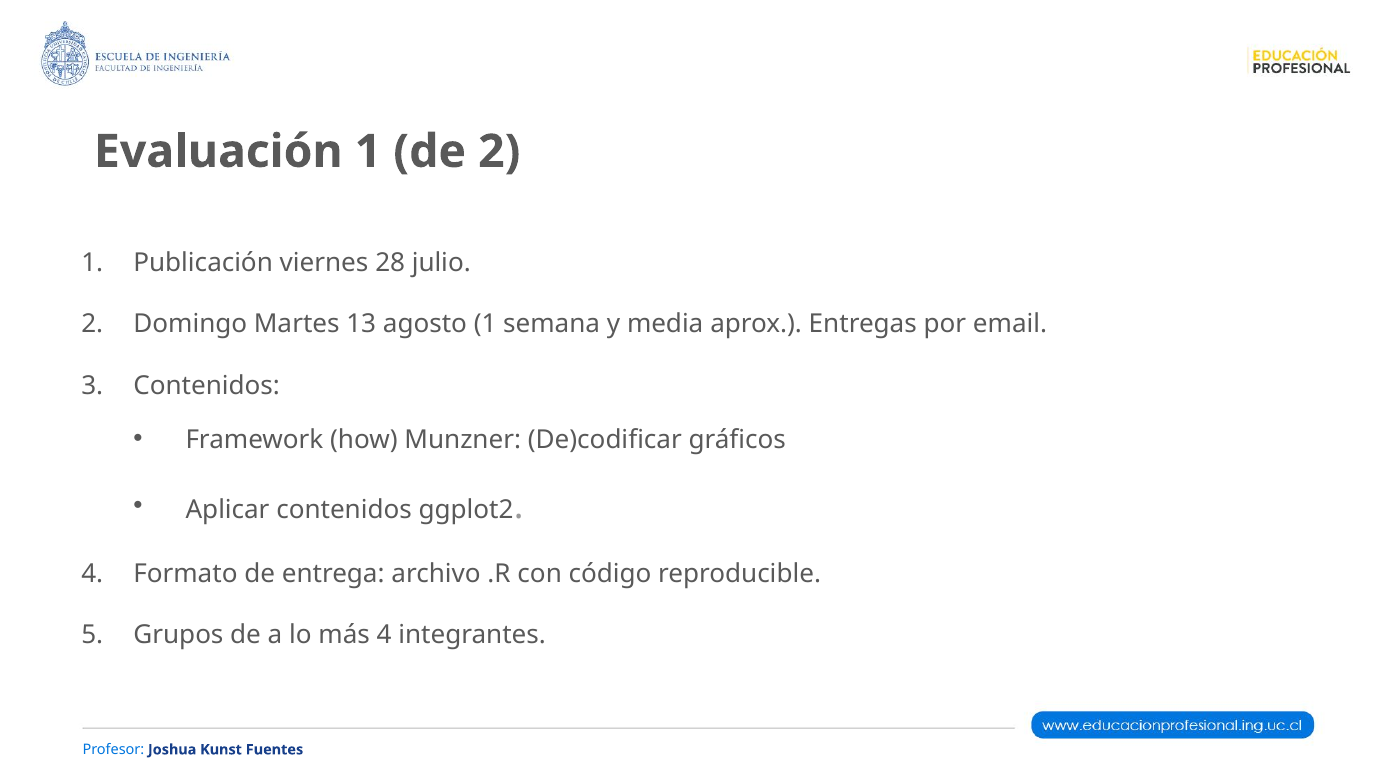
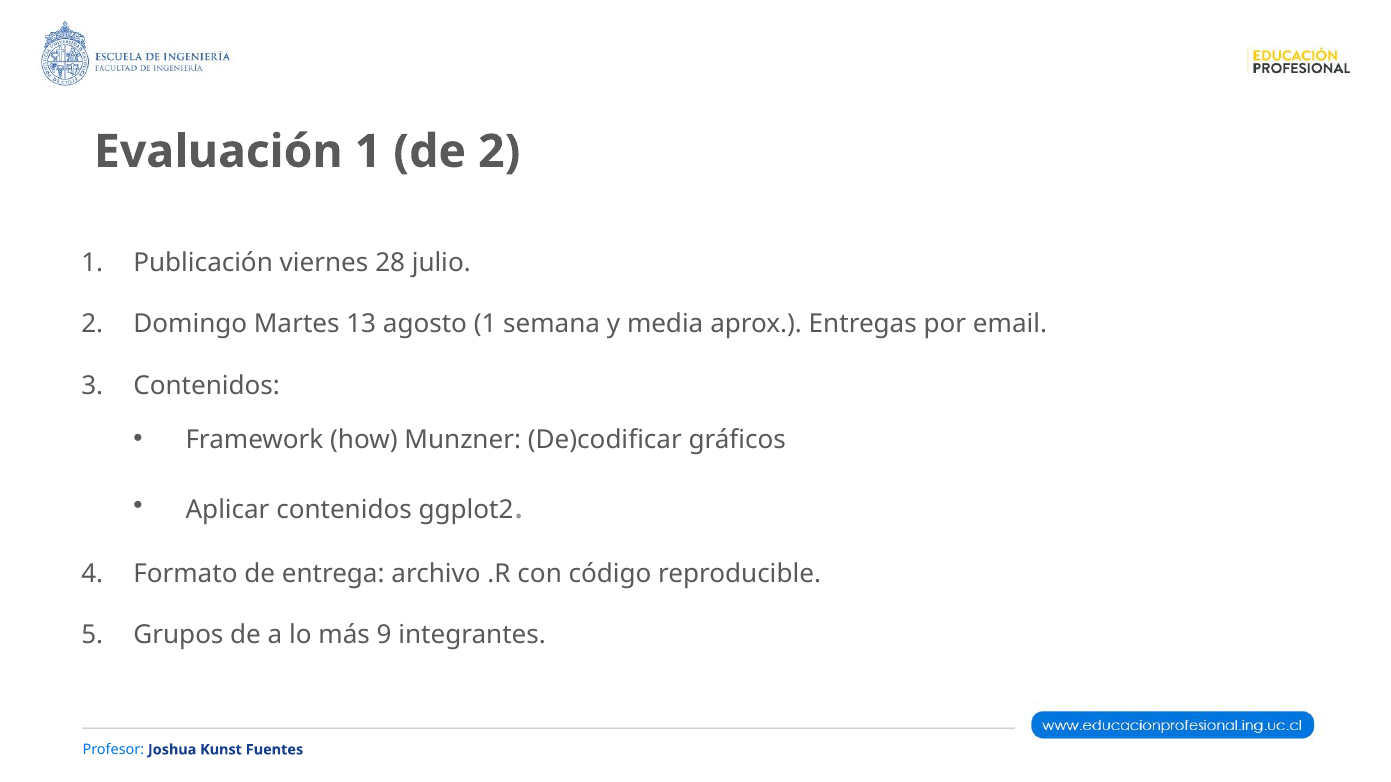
más 4: 4 -> 9
